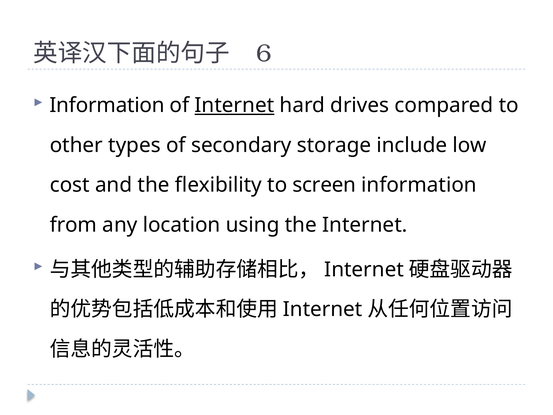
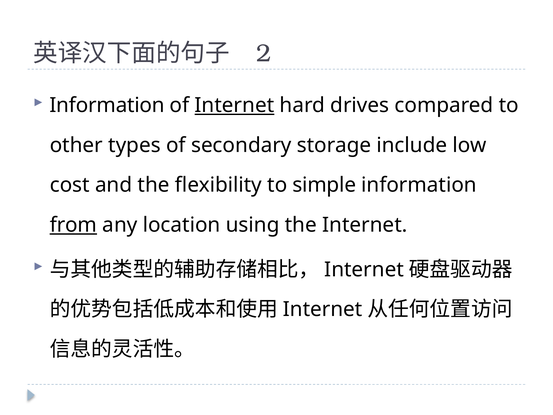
6: 6 -> 2
screen: screen -> simple
from underline: none -> present
